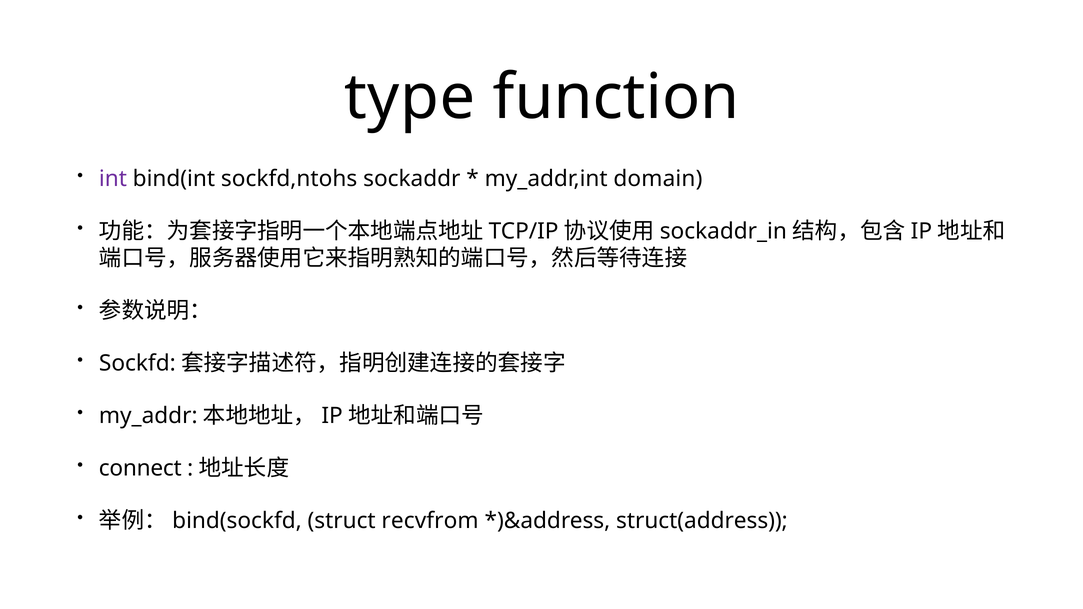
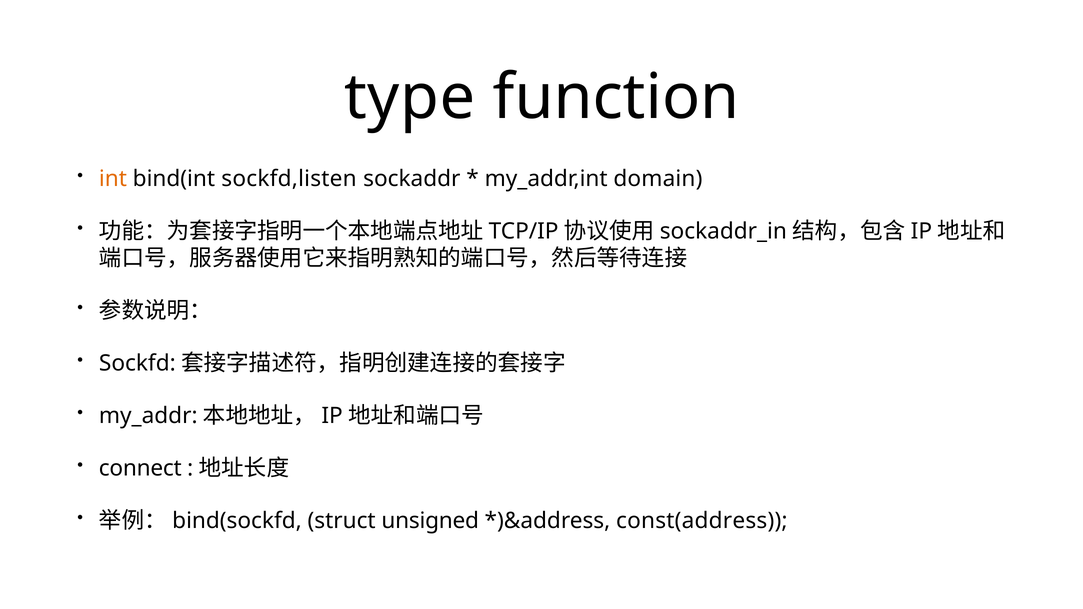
int colour: purple -> orange
sockfd,ntohs: sockfd,ntohs -> sockfd,listen
recvfrom: recvfrom -> unsigned
struct(address: struct(address -> const(address
